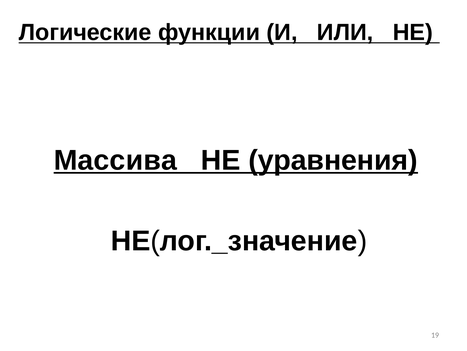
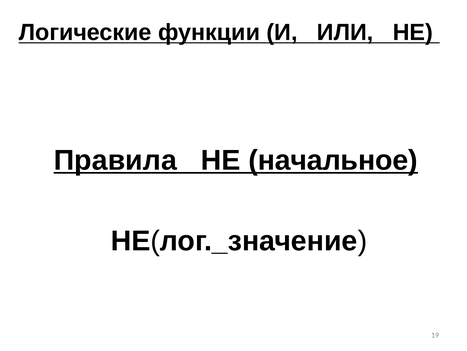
Массива: Массива -> Правила
уравнения: уравнения -> начальное
